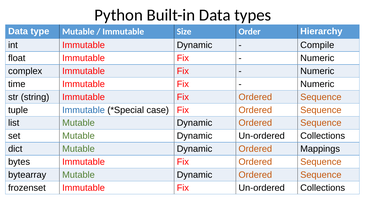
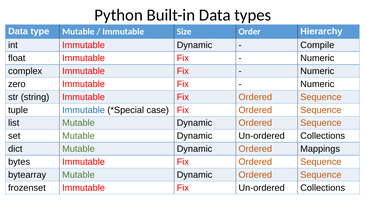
time: time -> zero
